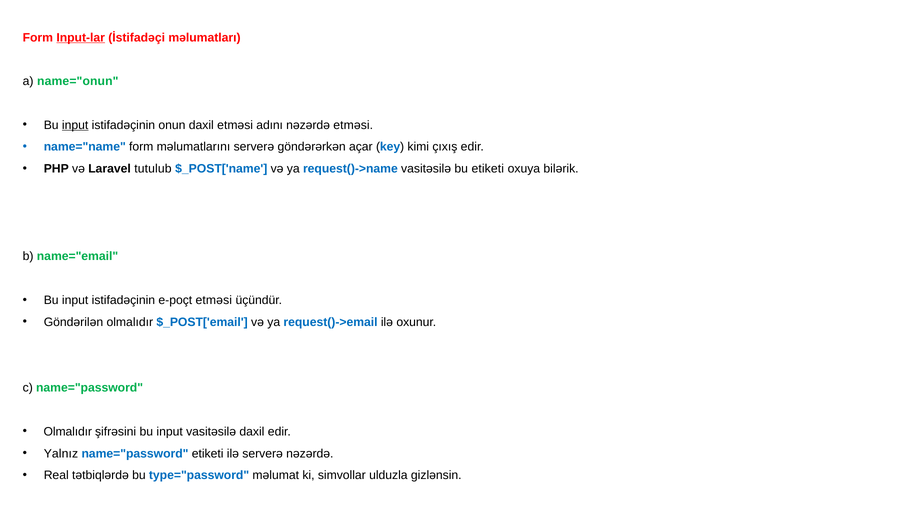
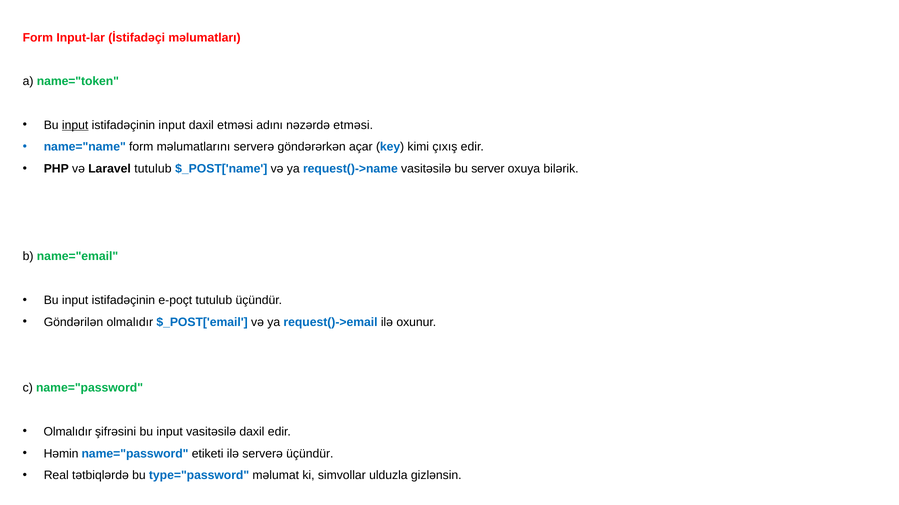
Input-lar underline: present -> none
name="onun: name="onun -> name="token
istifadəçinin onun: onun -> input
bu etiketi: etiketi -> server
e-poçt etməsi: etməsi -> tutulub
Yalnız: Yalnız -> Həmin
serverə nəzərdə: nəzərdə -> üçündür
